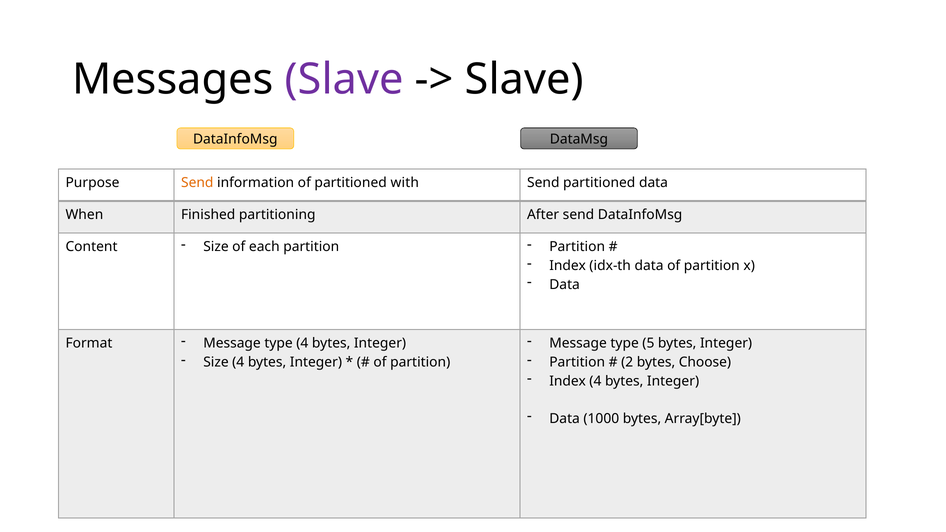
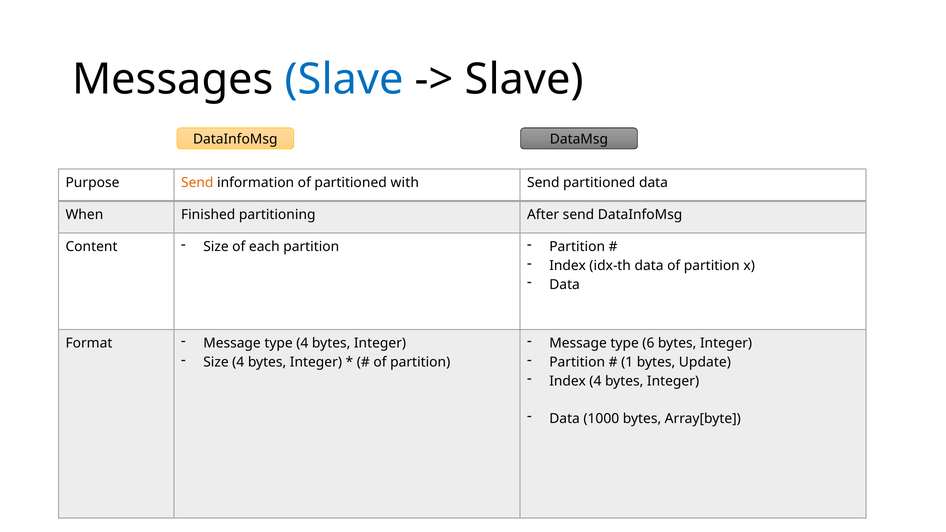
Slave at (344, 79) colour: purple -> blue
5: 5 -> 6
2: 2 -> 1
Choose: Choose -> Update
